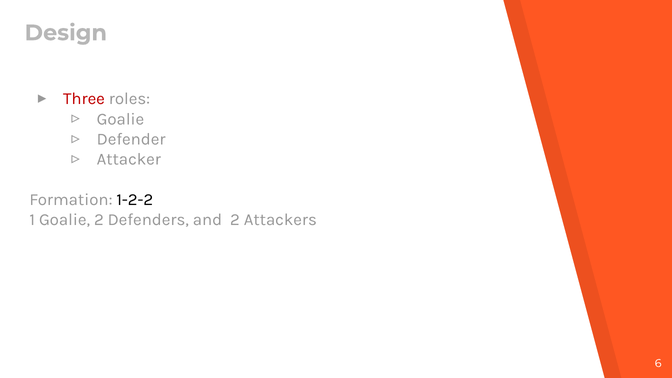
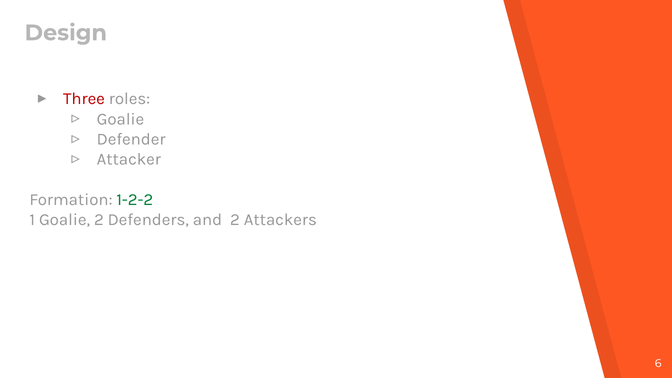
1-2-2 colour: black -> green
